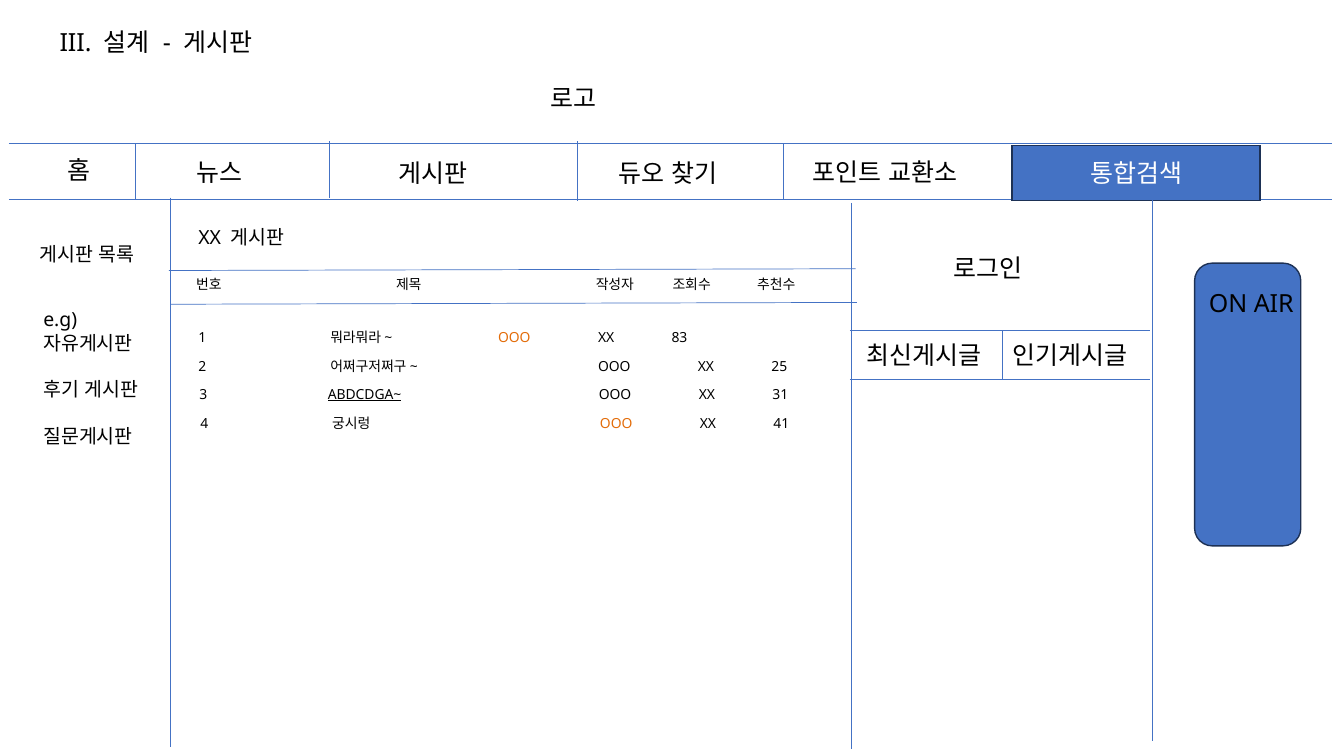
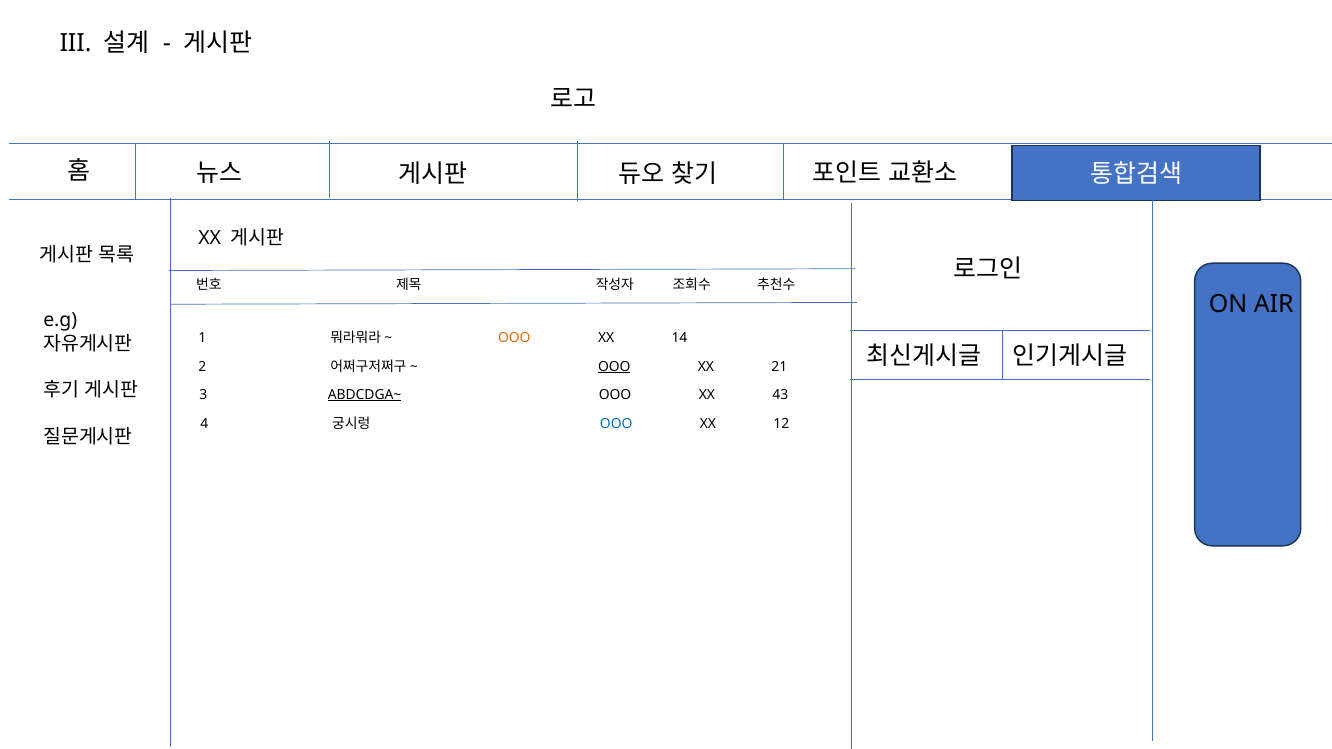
83: 83 -> 14
OOO at (614, 367) underline: none -> present
25: 25 -> 21
31: 31 -> 43
OOO at (616, 424) colour: orange -> blue
41: 41 -> 12
